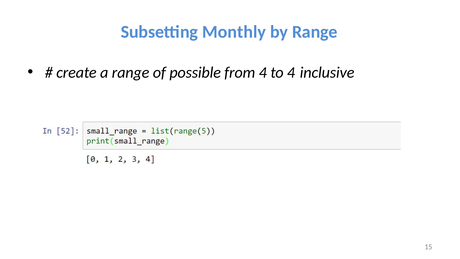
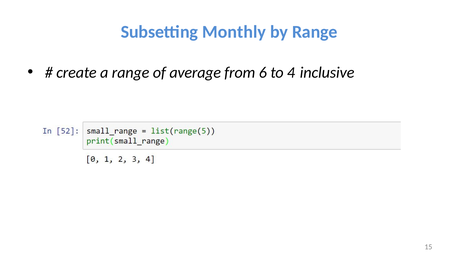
possible: possible -> average
from 4: 4 -> 6
